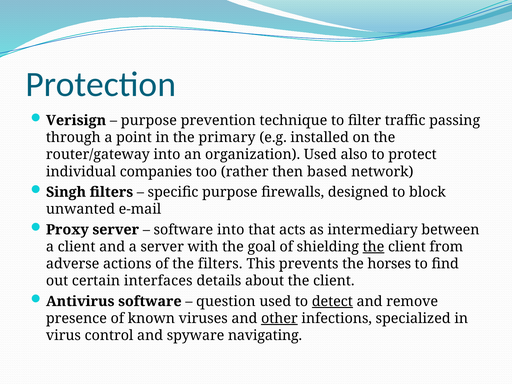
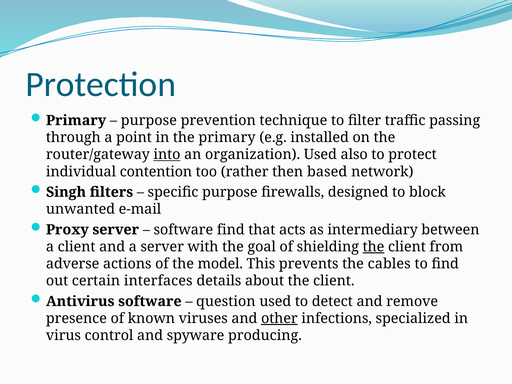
Verisign at (76, 120): Verisign -> Primary
into at (167, 155) underline: none -> present
companies: companies -> contention
software into: into -> find
the filters: filters -> model
horses: horses -> cables
detect underline: present -> none
navigating: navigating -> producing
